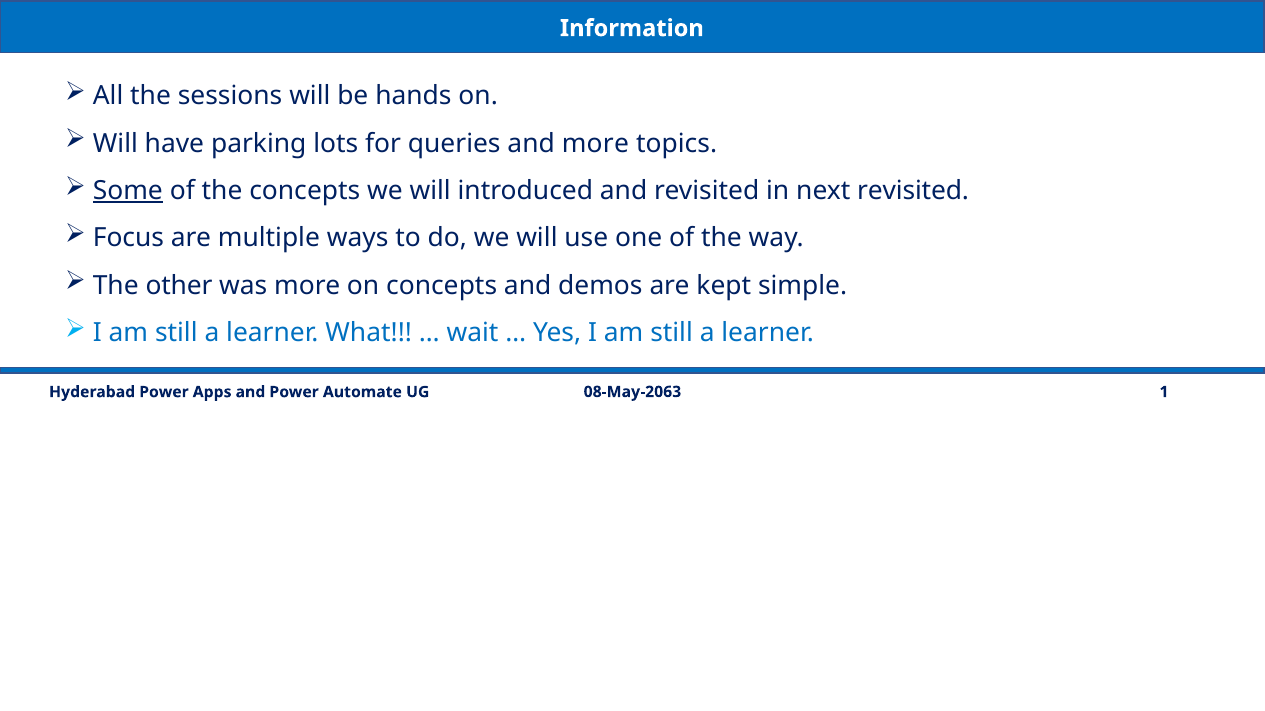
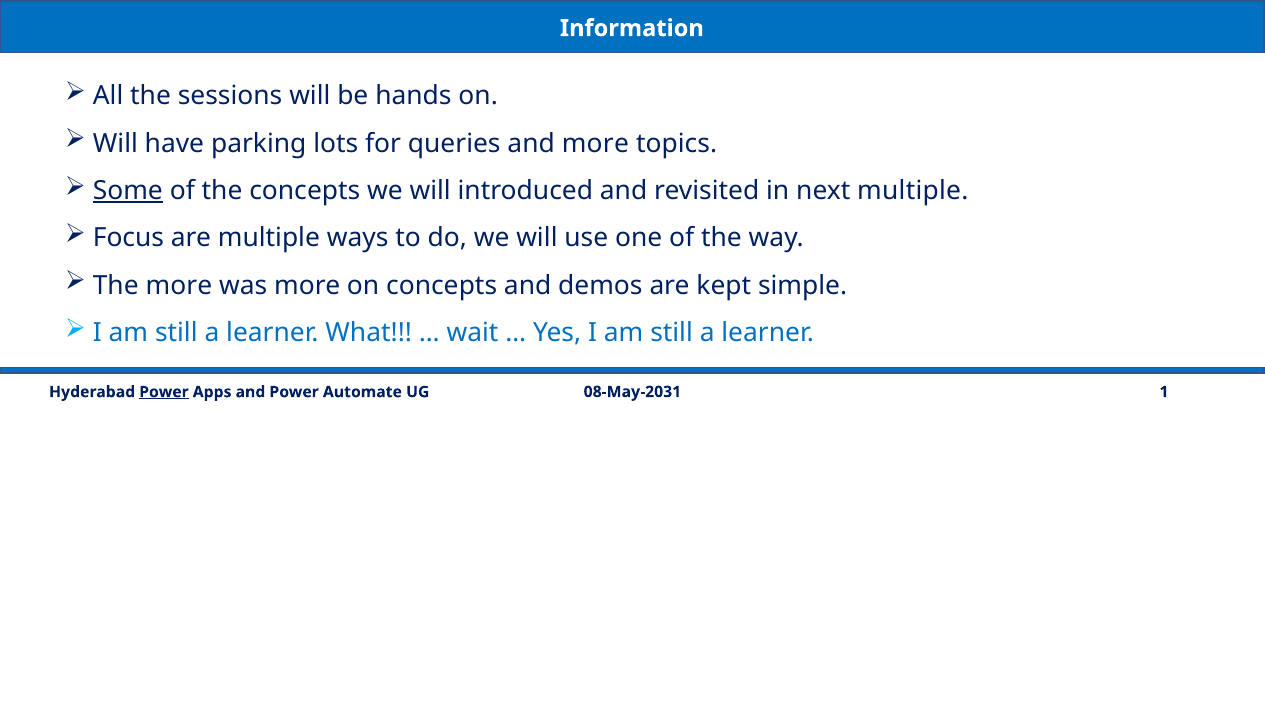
next revisited: revisited -> multiple
The other: other -> more
08-May-2063: 08-May-2063 -> 08-May-2031
Power at (164, 392) underline: none -> present
